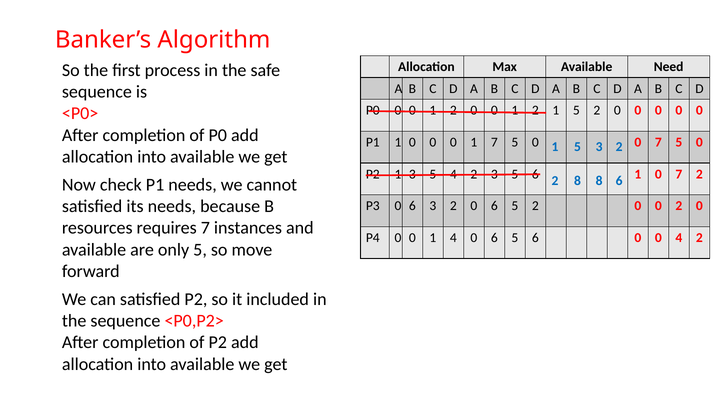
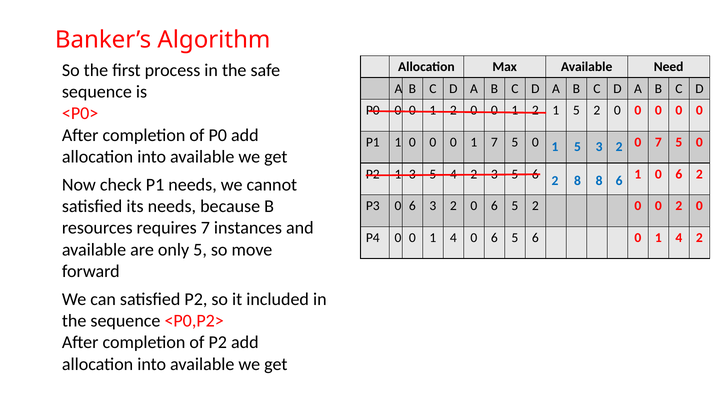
1 0 7: 7 -> 6
6 0 0: 0 -> 1
